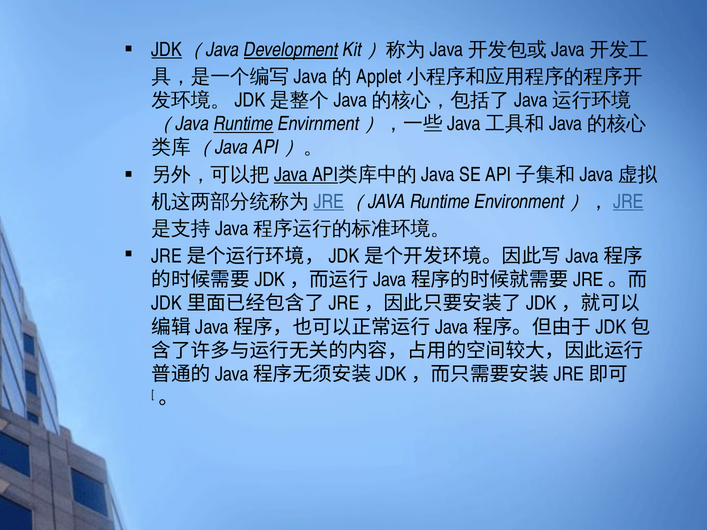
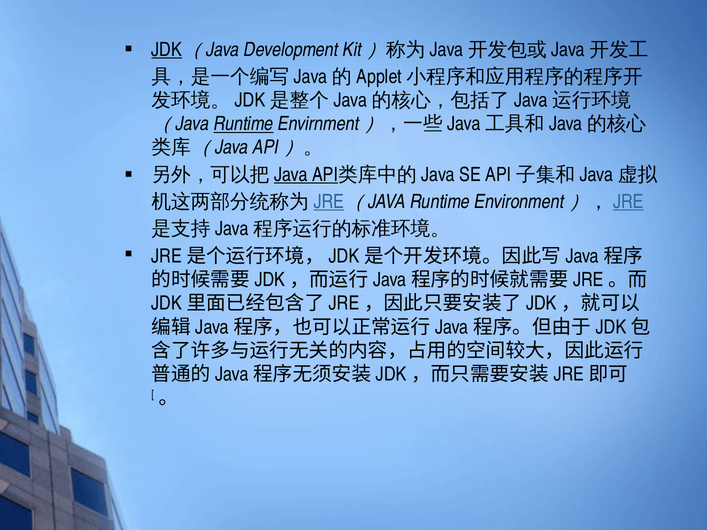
Development underline: present -> none
